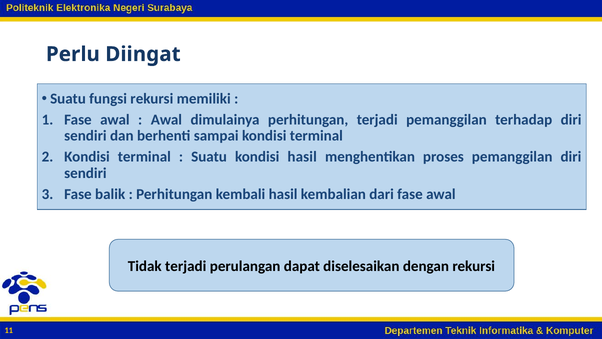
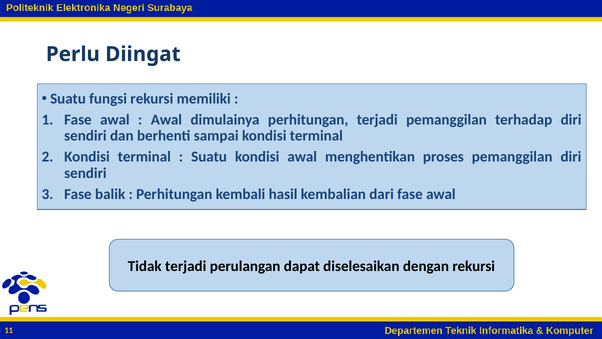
kondisi hasil: hasil -> awal
